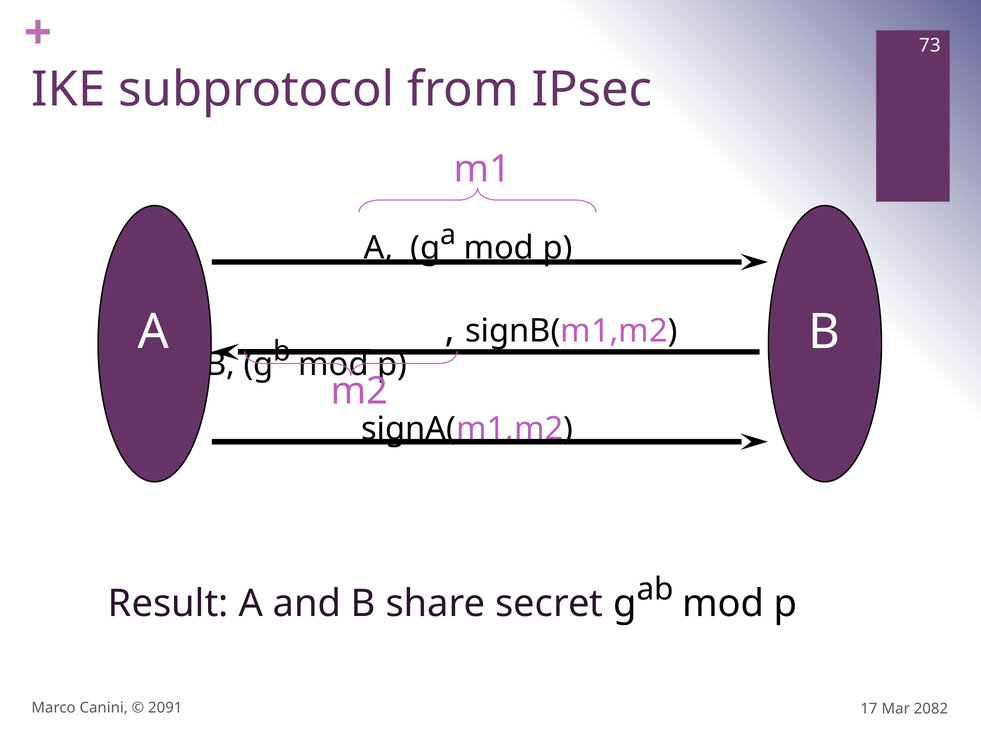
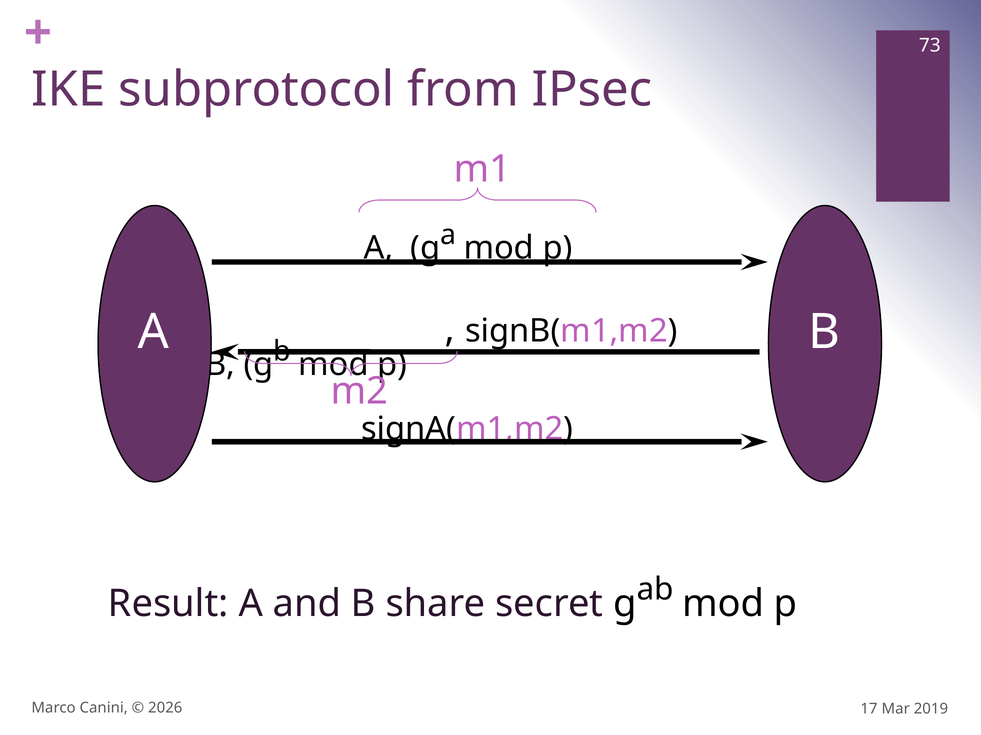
2091: 2091 -> 2026
2082: 2082 -> 2019
